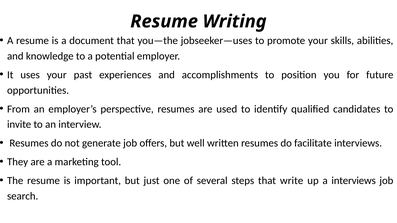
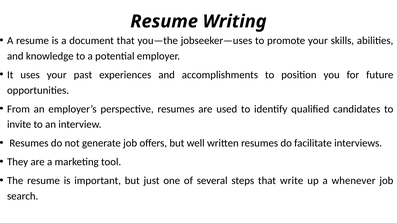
a interviews: interviews -> whenever
